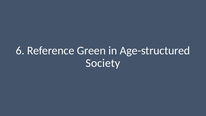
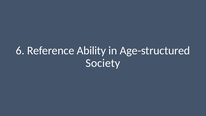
Green: Green -> Ability
